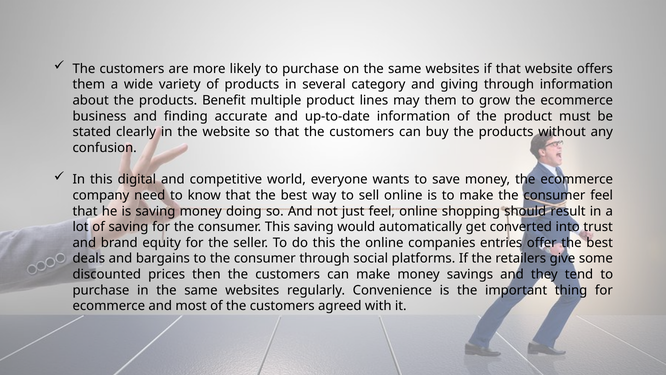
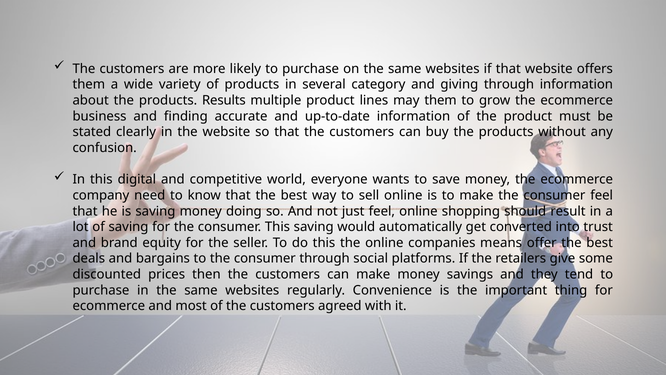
Benefit: Benefit -> Results
entries: entries -> means
